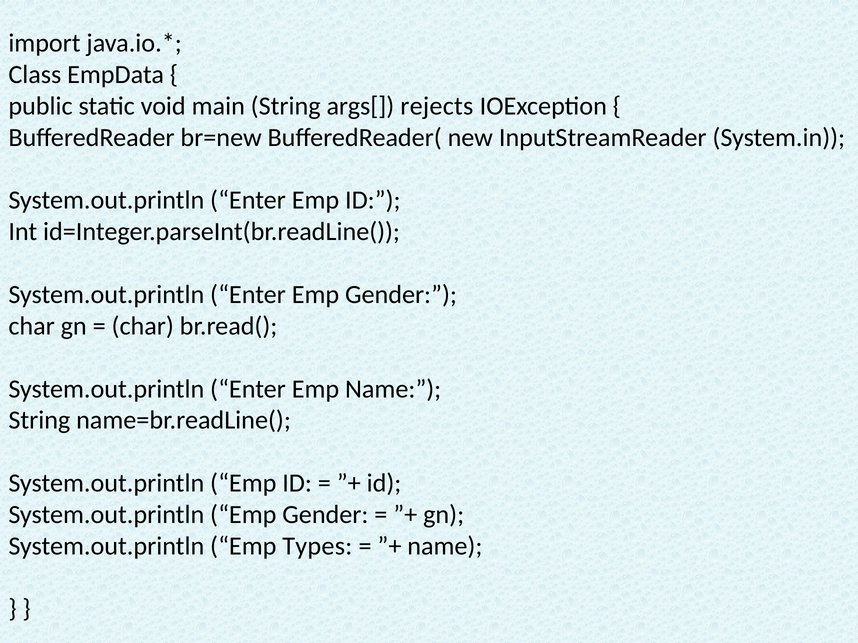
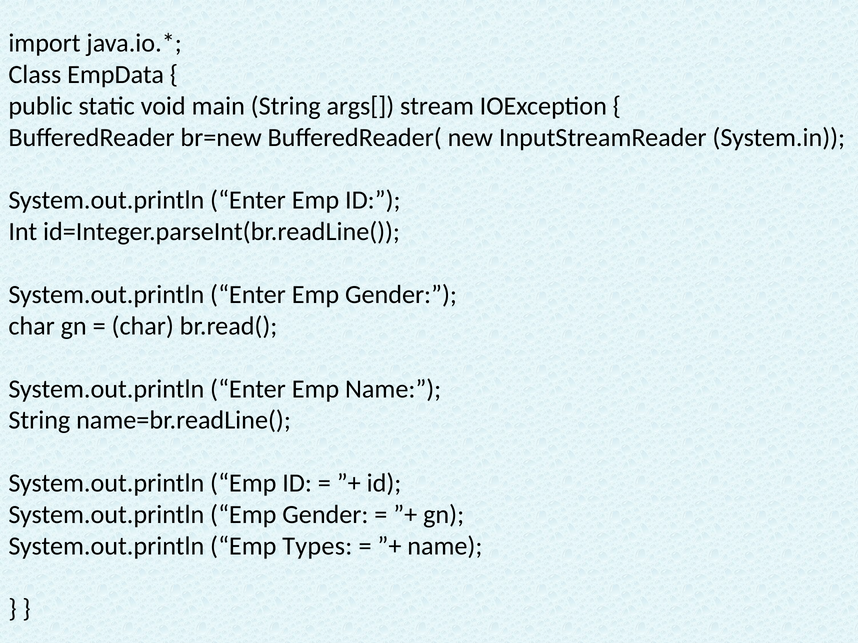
rejects: rejects -> stream
